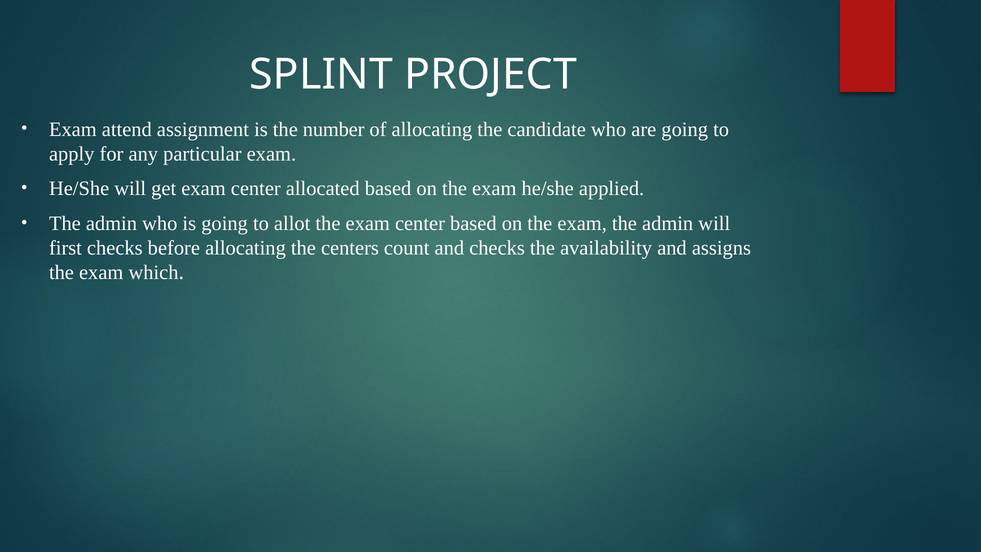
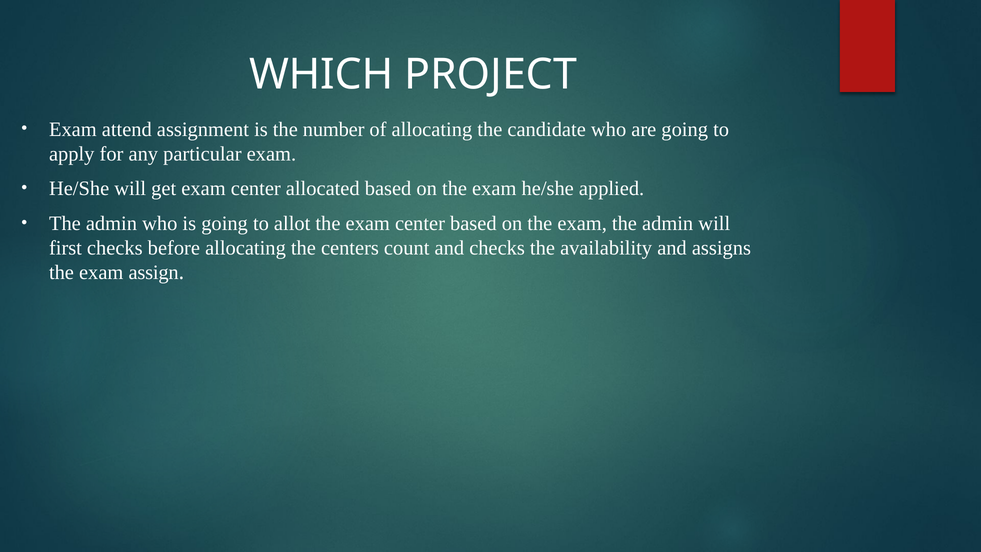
SPLINT: SPLINT -> WHICH
which: which -> assign
